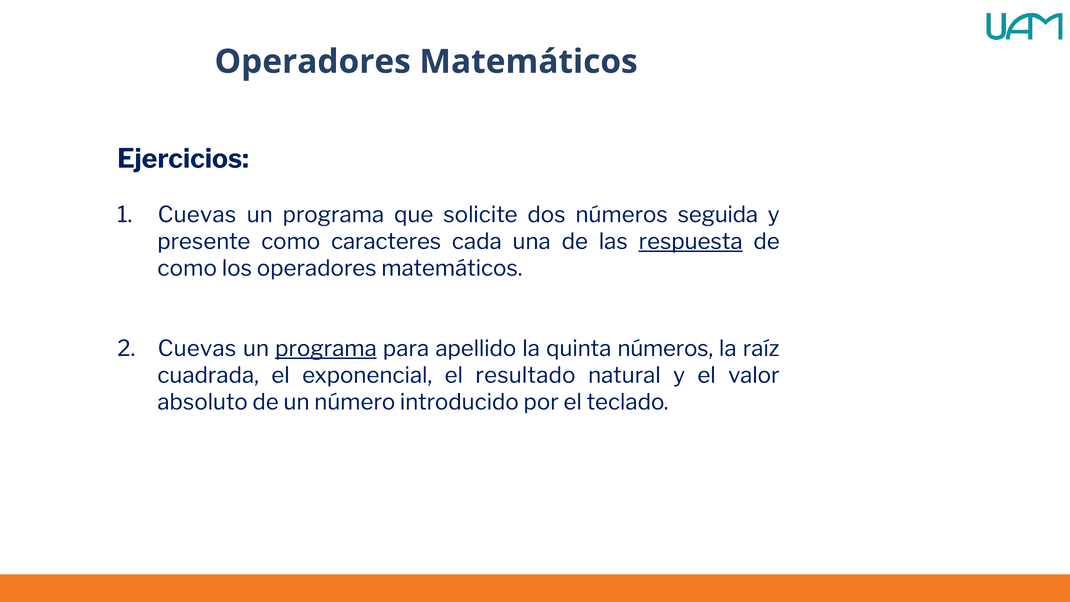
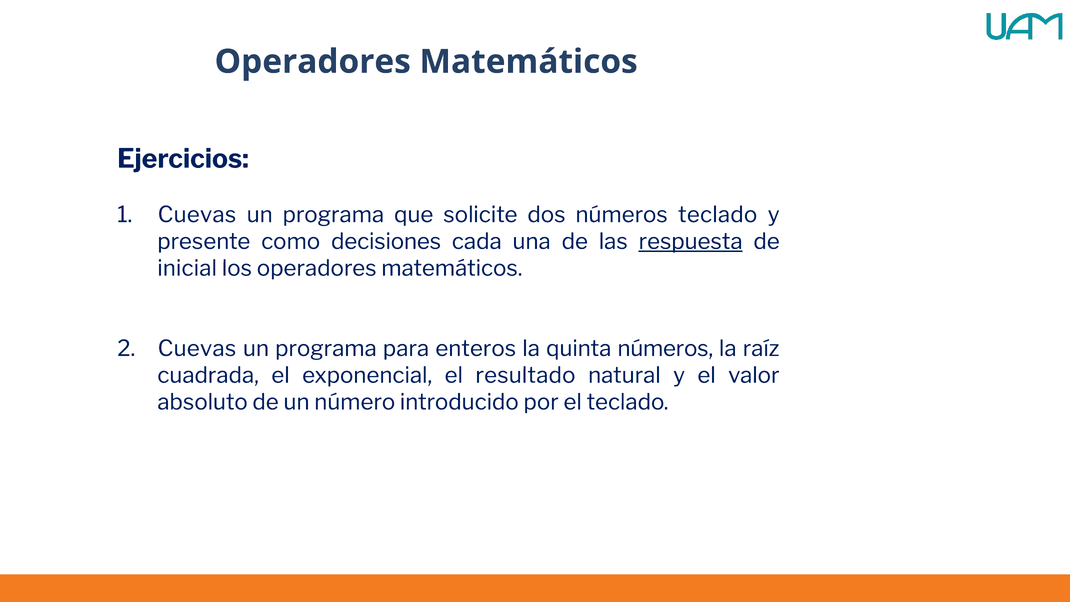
números seguida: seguida -> teclado
caracteres: caracteres -> decisiones
como at (187, 268): como -> inicial
programa at (326, 349) underline: present -> none
apellido: apellido -> enteros
